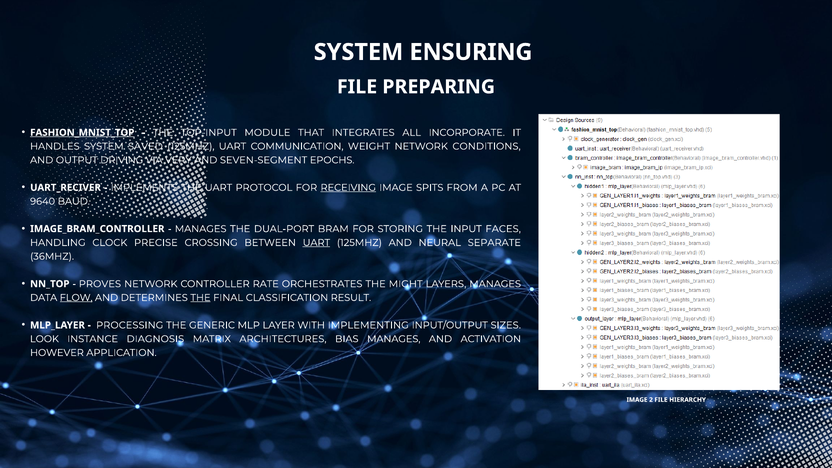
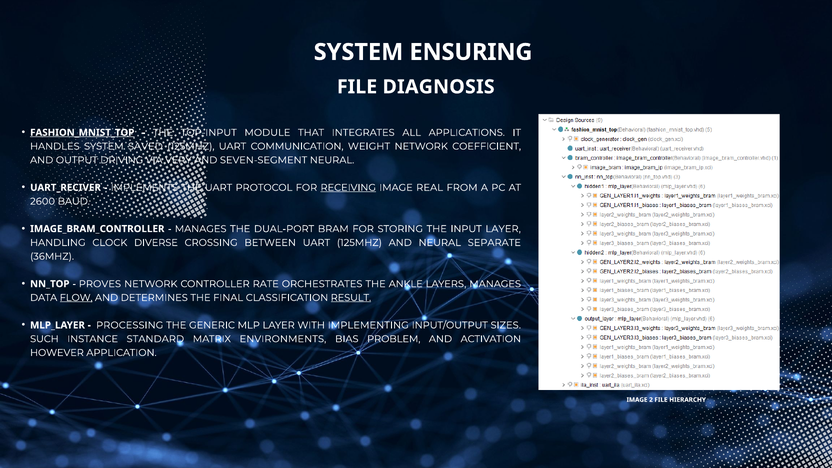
PREPARING: PREPARING -> DIAGNOSIS
INCORPORATE: INCORPORATE -> APPLICATIONS
CONDITIONS: CONDITIONS -> COEFFICIENT
SEVEN-SEGMENT EPOCHS: EPOCHS -> NEURAL
SPITS: SPITS -> REAL
9640: 9640 -> 2600
INPUT FACES: FACES -> LAYER
PRECISE: PRECISE -> DIVERSE
UART at (316, 243) underline: present -> none
MIGHT: MIGHT -> ANKLE
THE at (200, 298) underline: present -> none
RESULT underline: none -> present
LOOK: LOOK -> SUCH
DIAGNOSIS: DIAGNOSIS -> STANDARD
ARCHITECTURES: ARCHITECTURES -> ENVIRONMENTS
BIAS MANAGES: MANAGES -> PROBLEM
